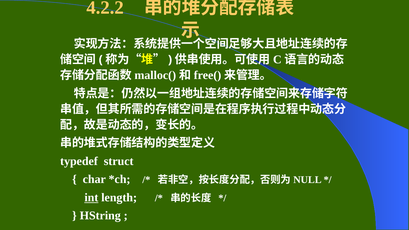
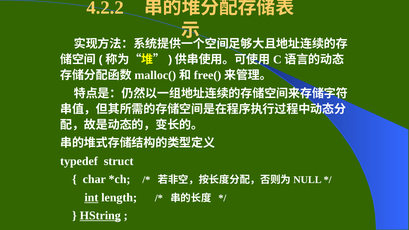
HString underline: none -> present
